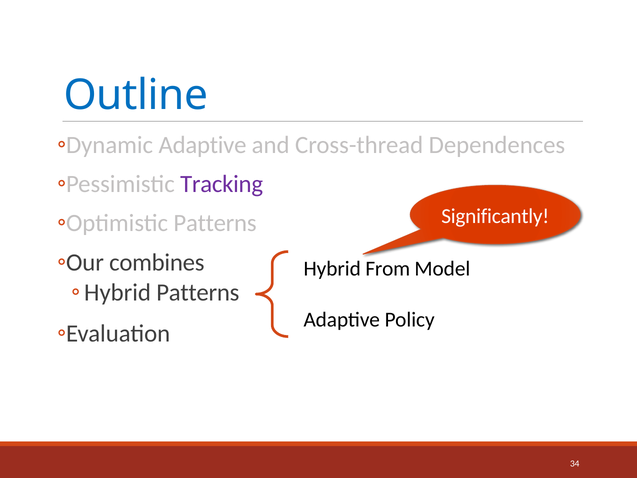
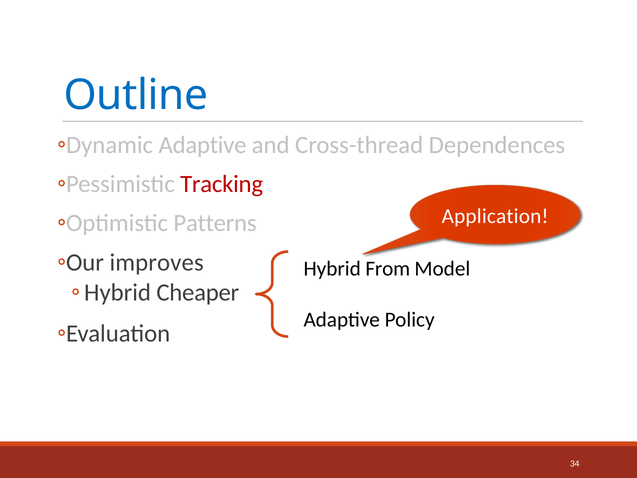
Tracking colour: purple -> red
Significantly: Significantly -> Application
combines: combines -> improves
Patterns at (198, 293): Patterns -> Cheaper
